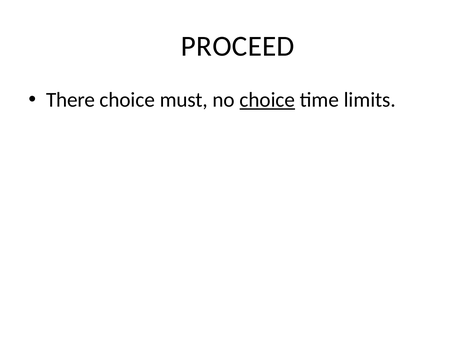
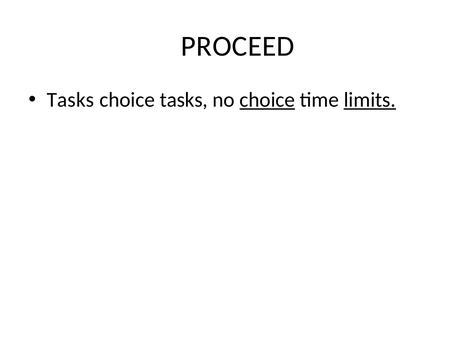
There at (71, 100): There -> Tasks
choice must: must -> tasks
limits underline: none -> present
